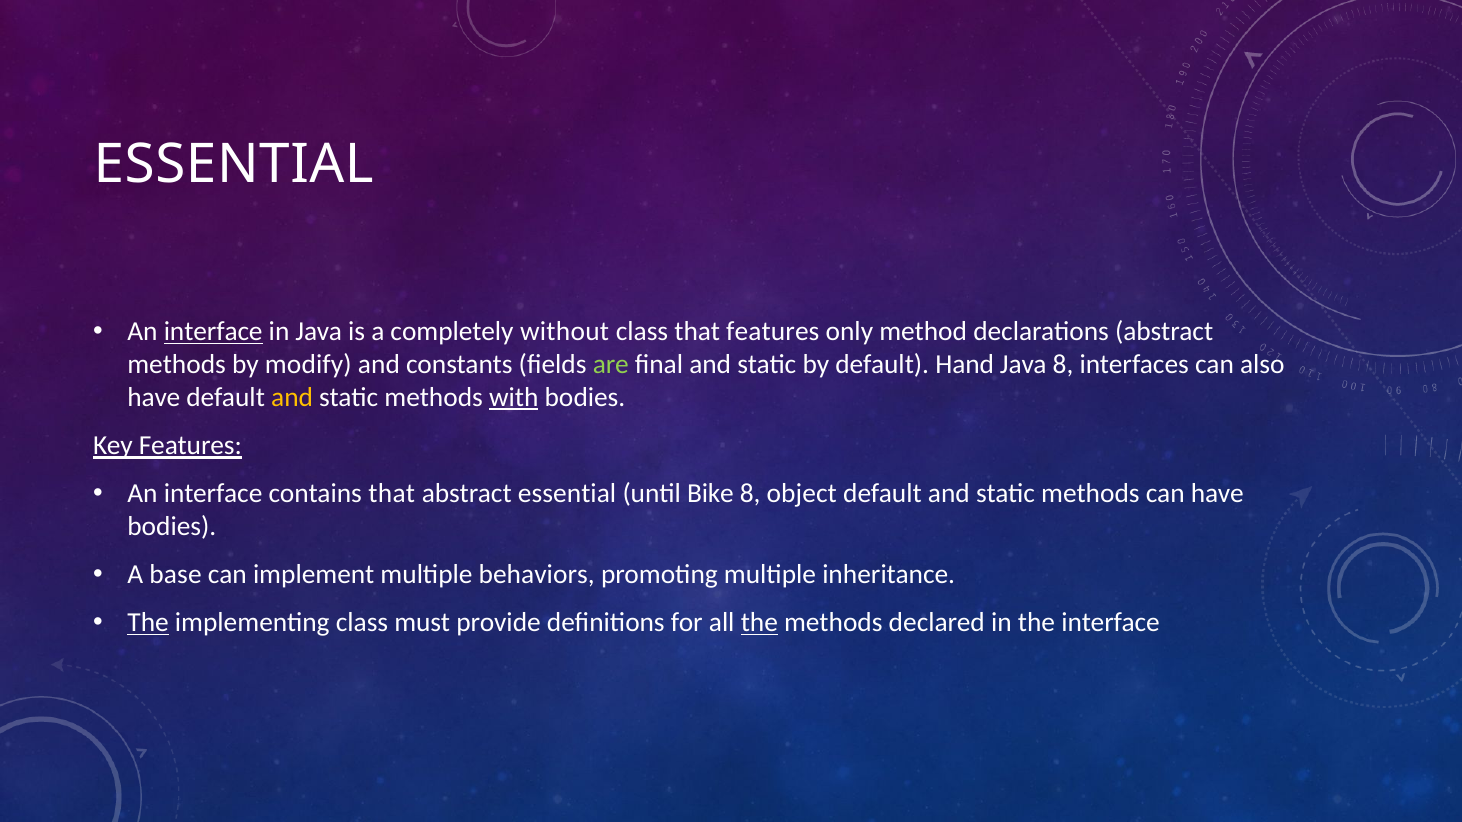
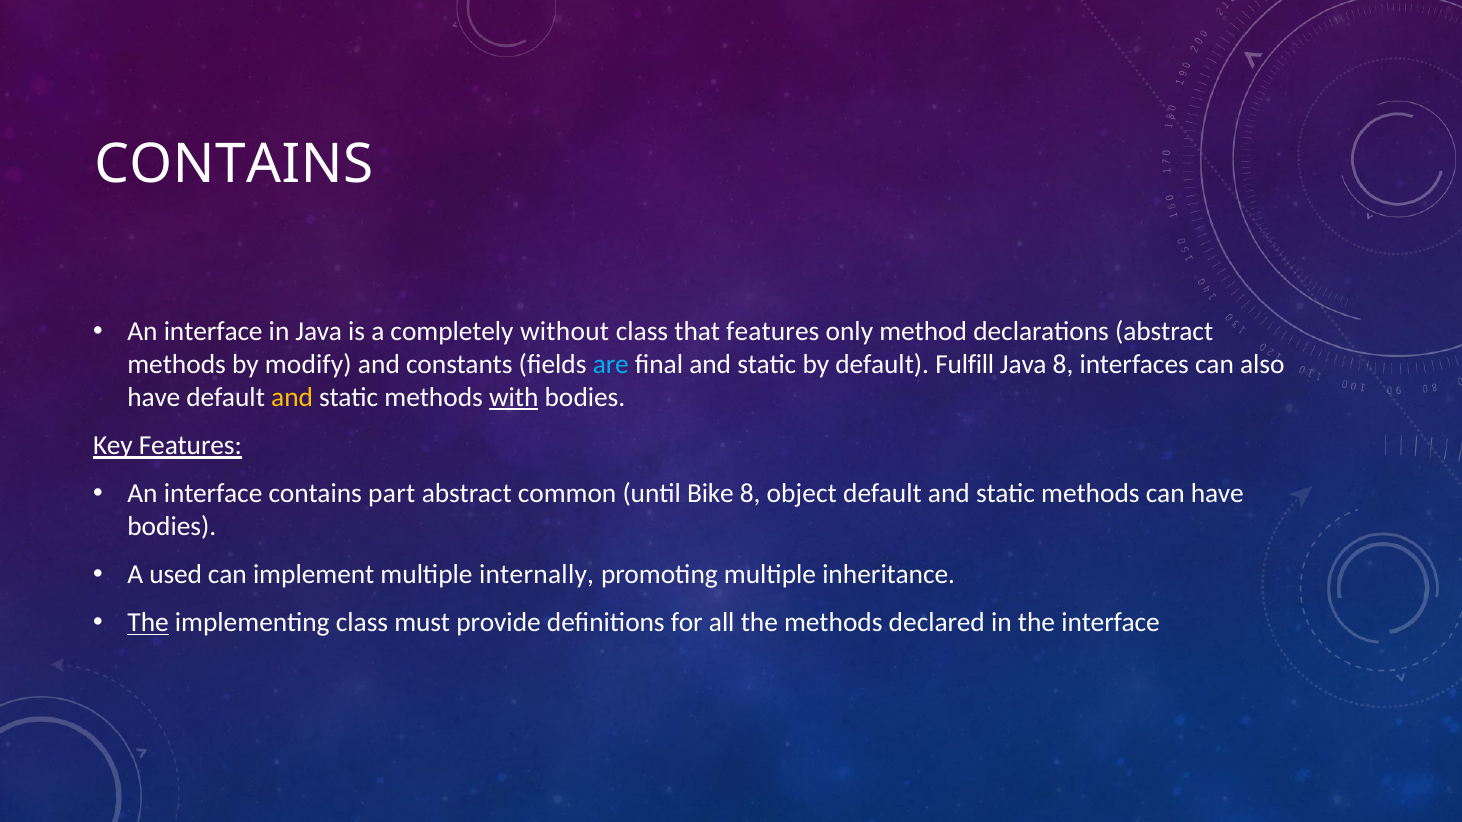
ESSENTIAL at (234, 164): ESSENTIAL -> CONTAINS
interface at (213, 332) underline: present -> none
are colour: light green -> light blue
Hand: Hand -> Fulfill
contains that: that -> part
abstract essential: essential -> common
base: base -> used
behaviors: behaviors -> internally
the at (759, 623) underline: present -> none
